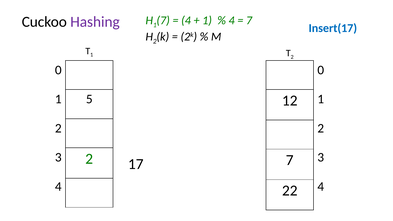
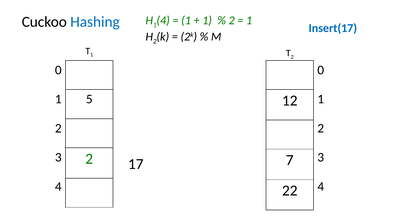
1 7: 7 -> 4
4 at (186, 20): 4 -> 1
4 at (232, 20): 4 -> 2
7 at (249, 20): 7 -> 1
Hashing colour: purple -> blue
